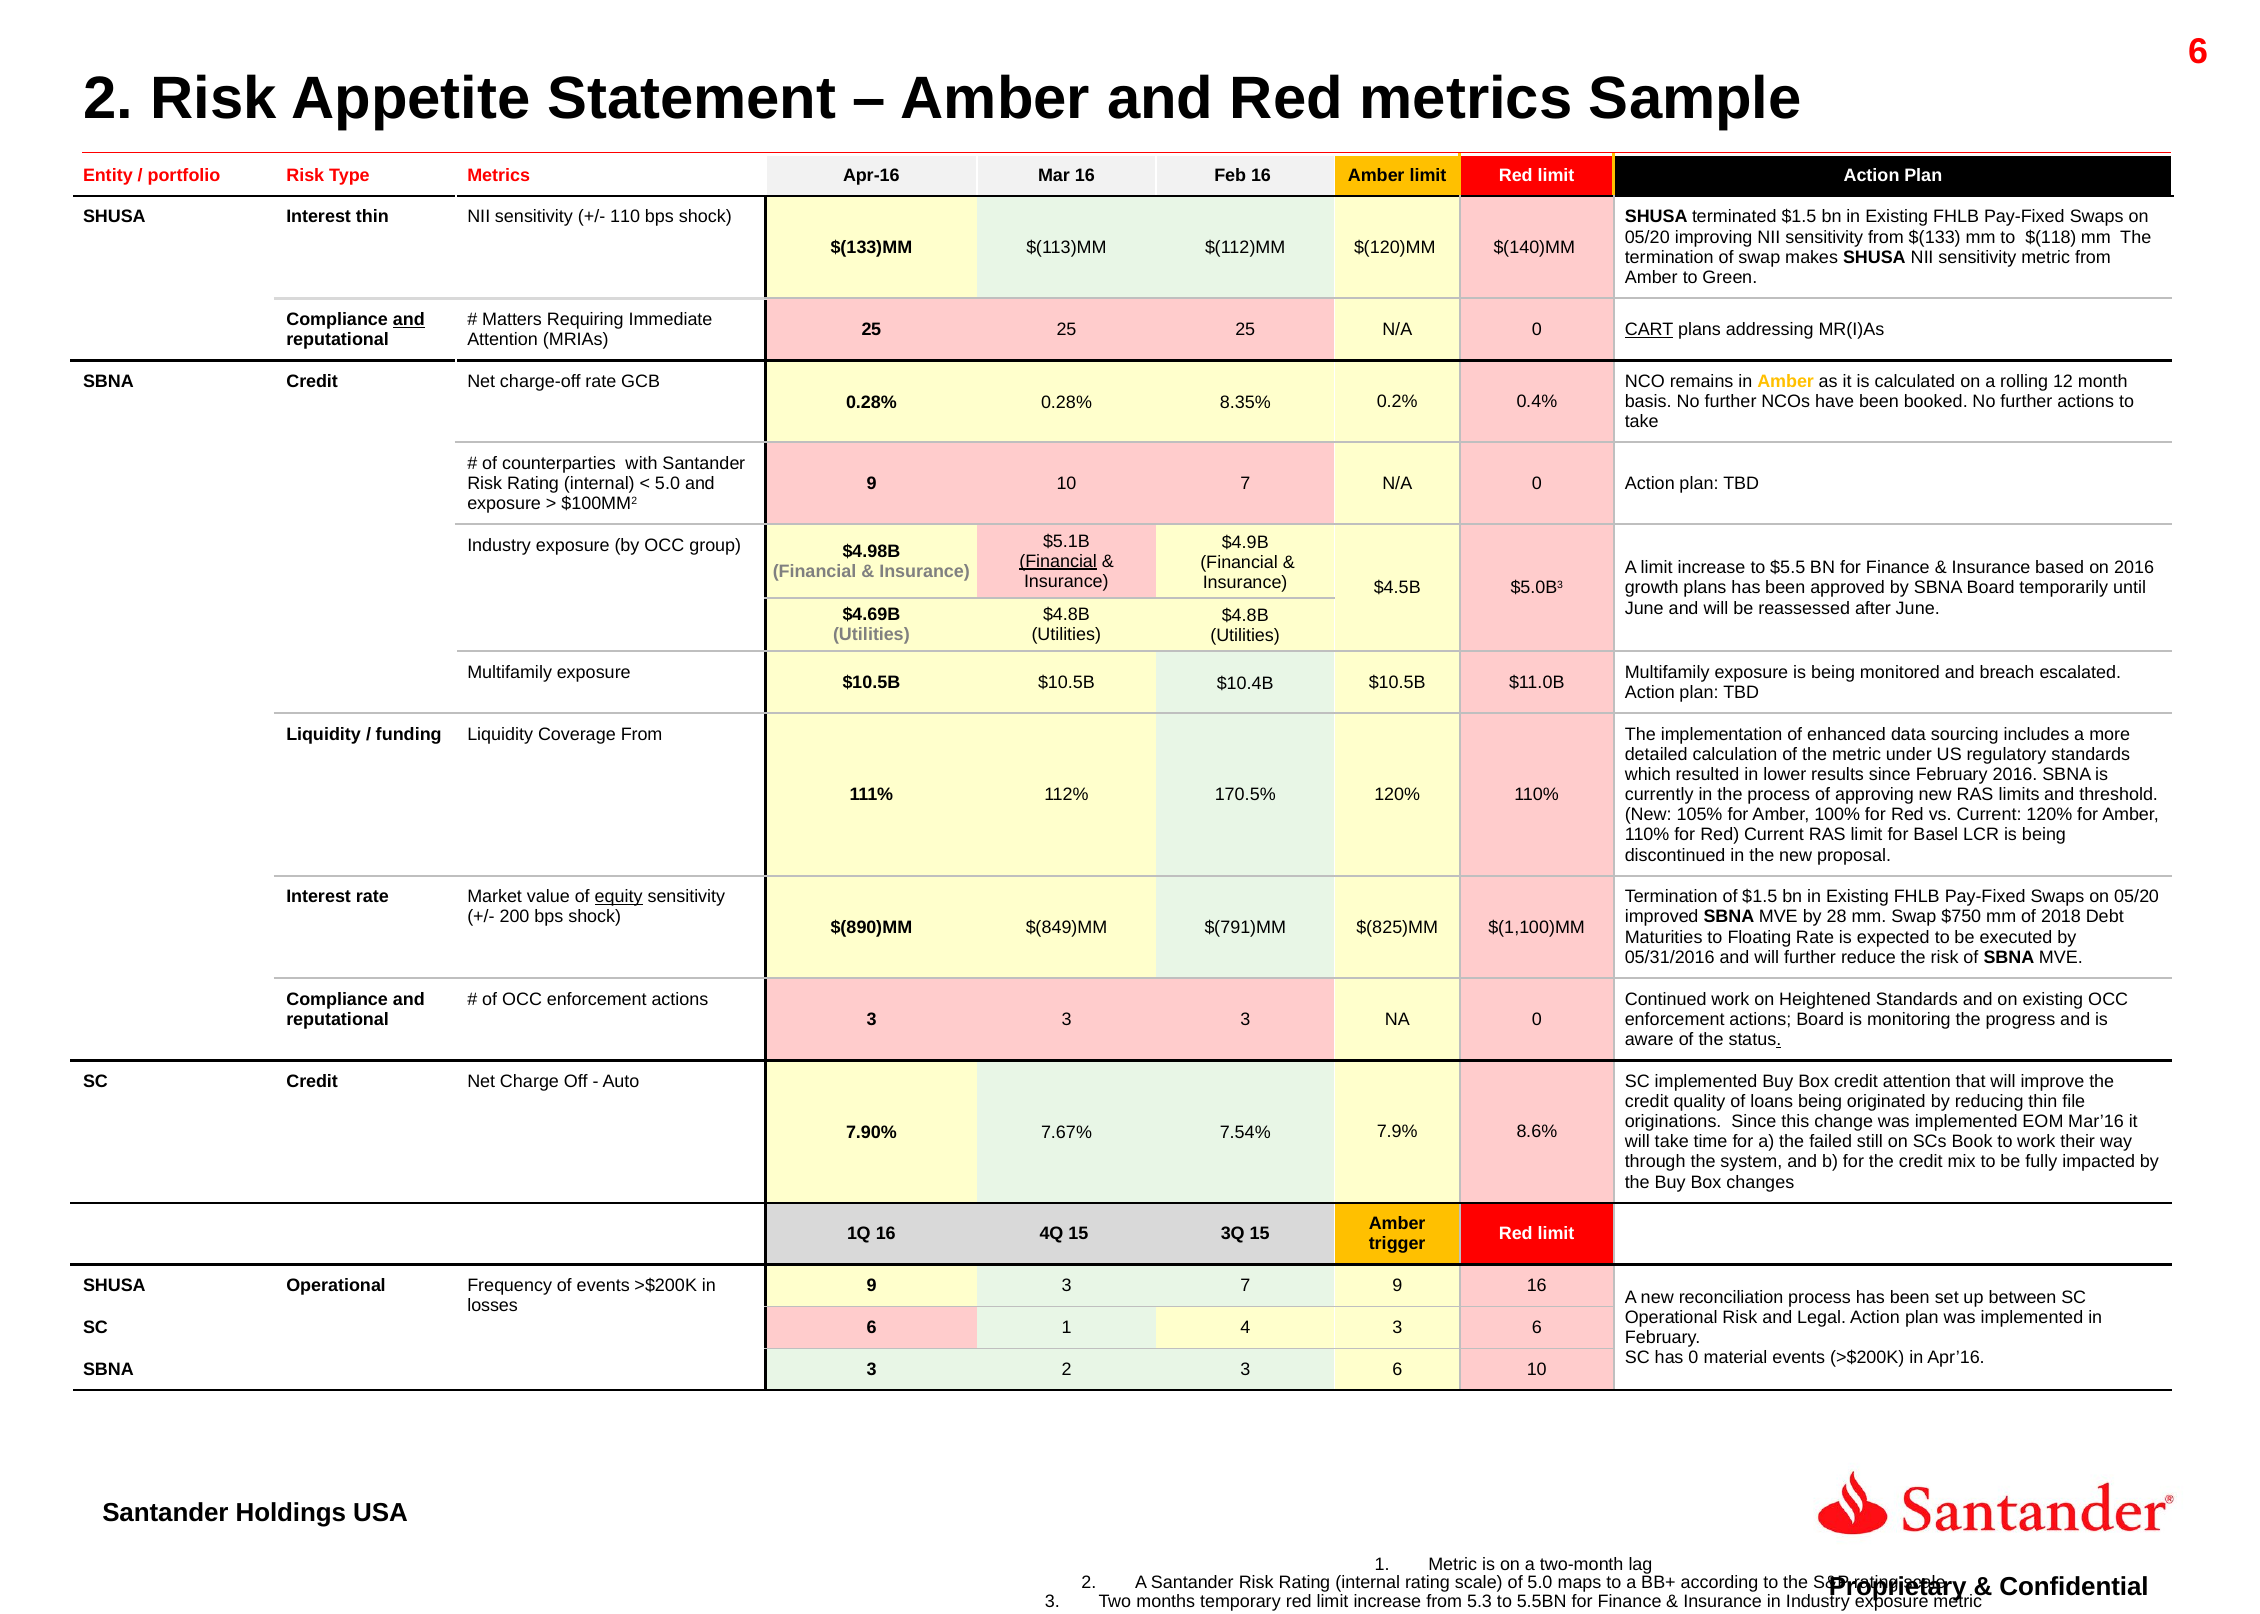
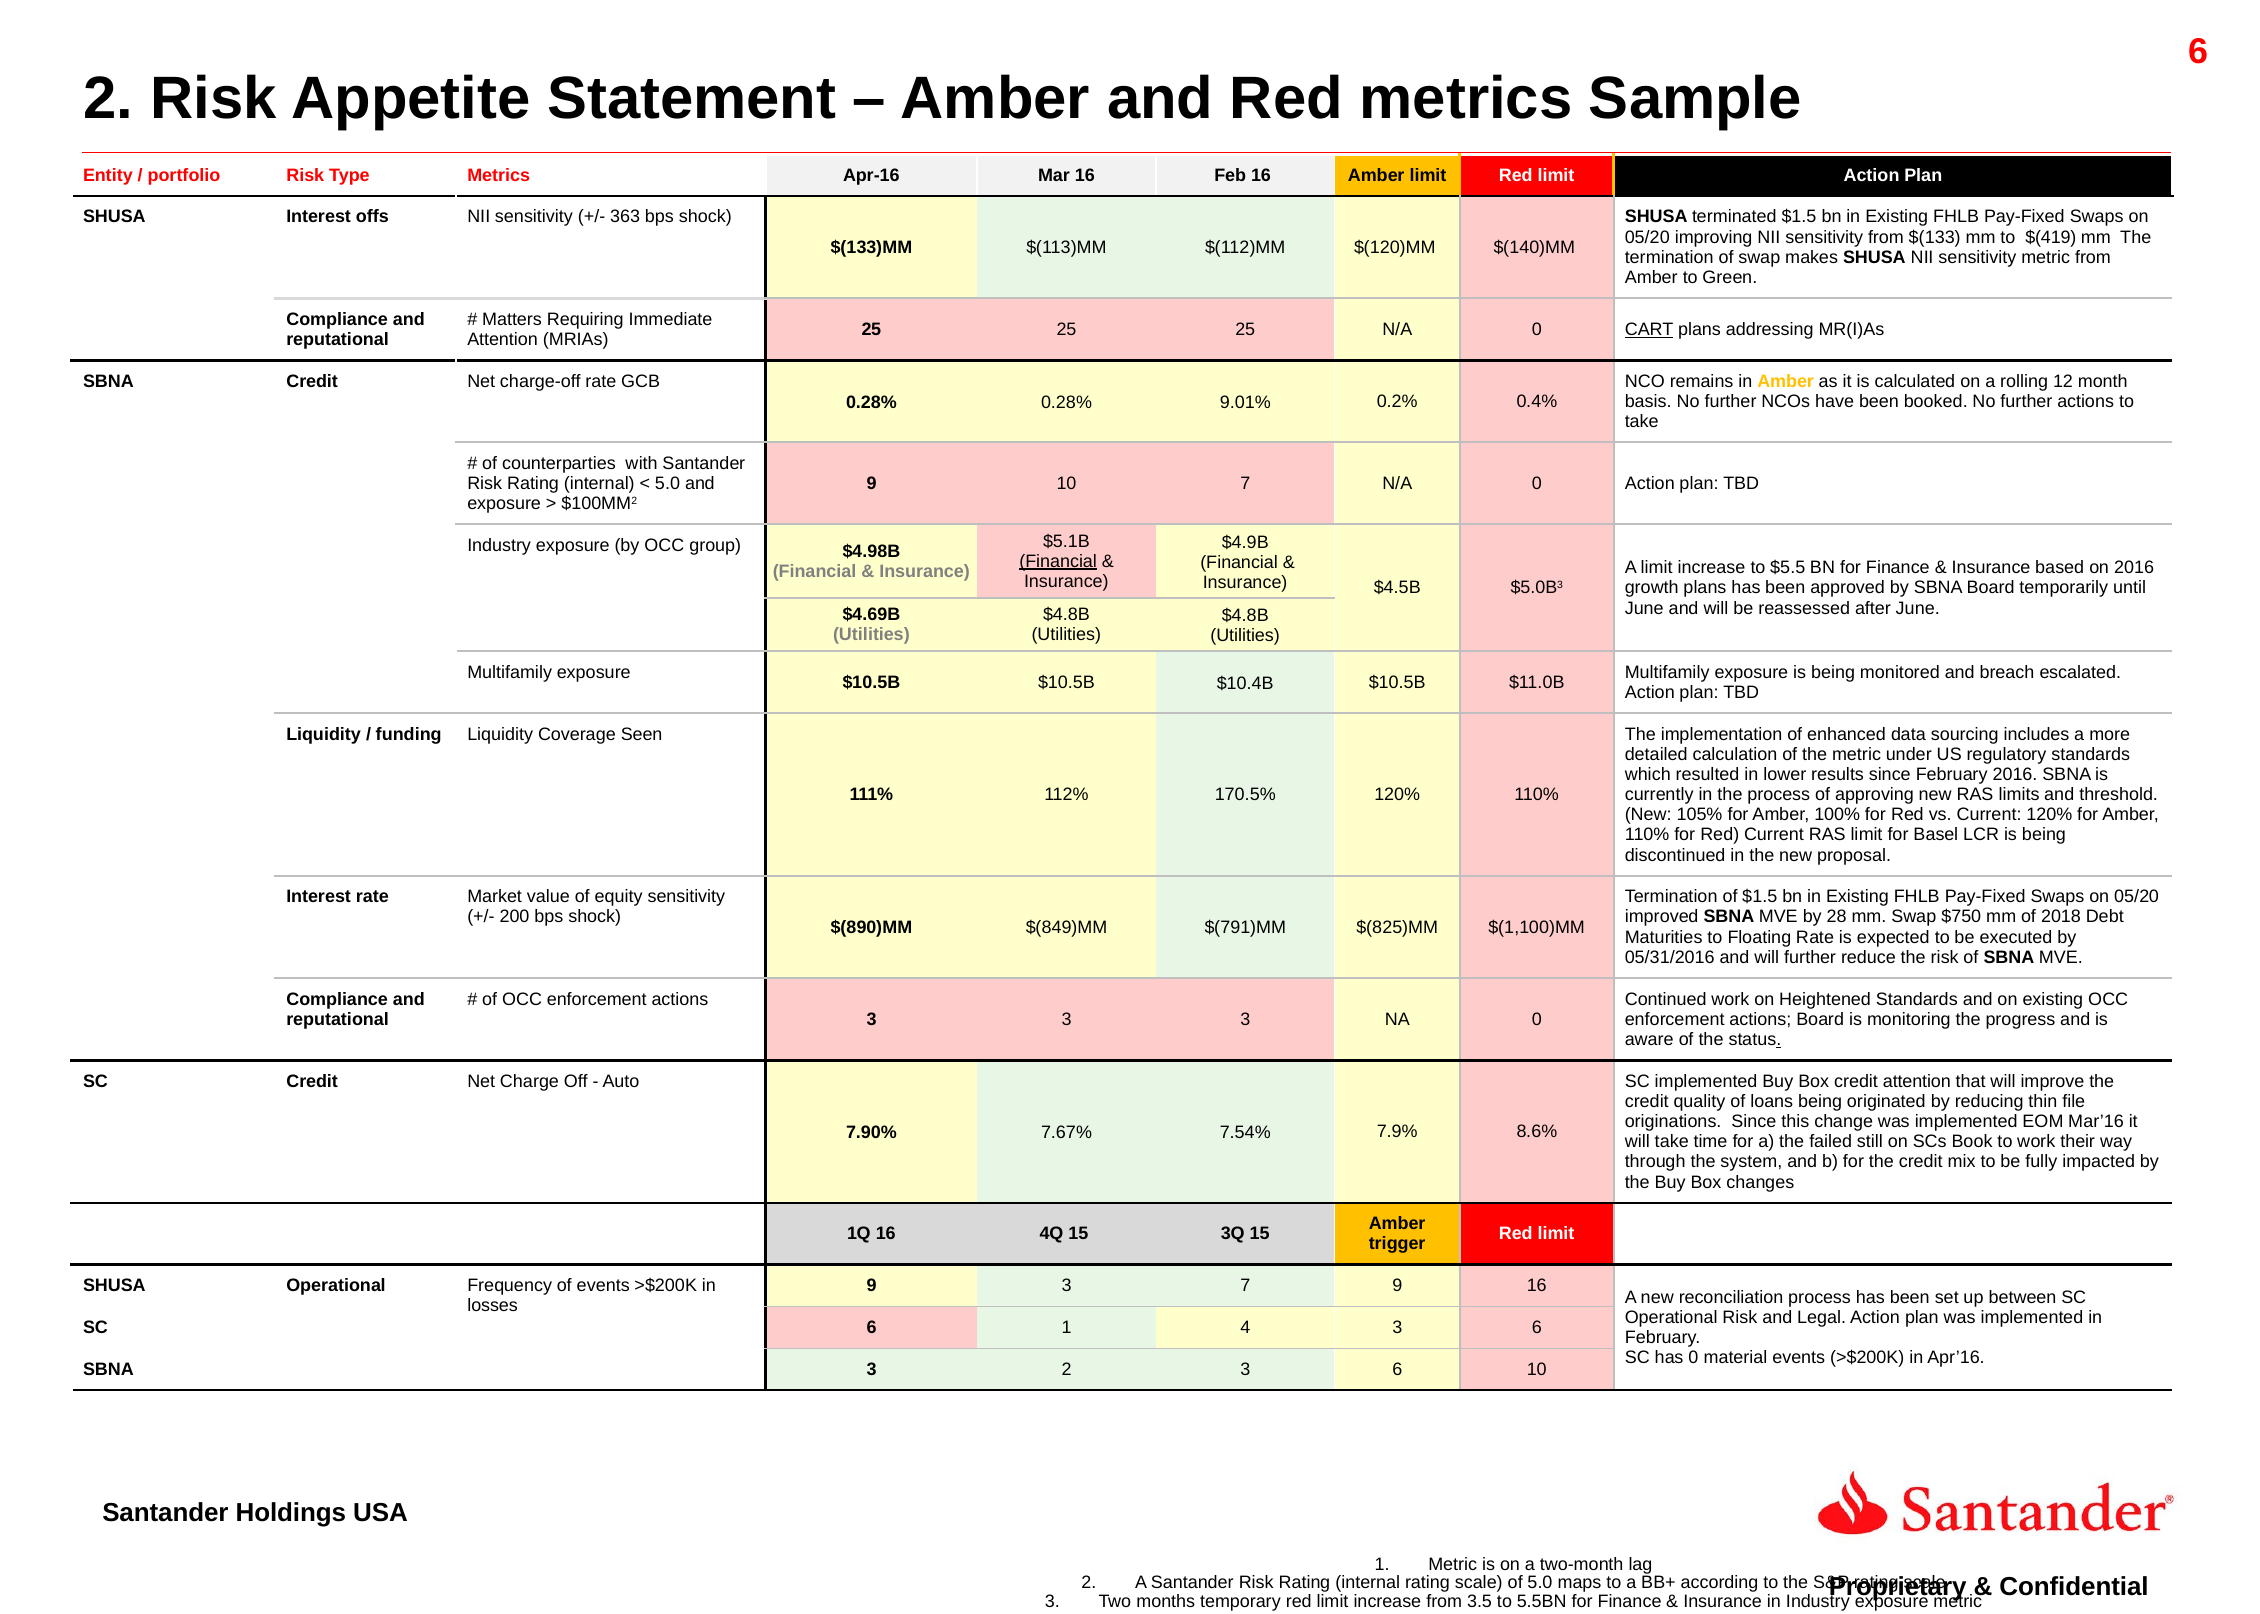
Interest thin: thin -> offs
110: 110 -> 363
$(118: $(118 -> $(419
and at (409, 319) underline: present -> none
8.35%: 8.35% -> 9.01%
Coverage From: From -> Seen
equity underline: present -> none
5.3: 5.3 -> 3.5
